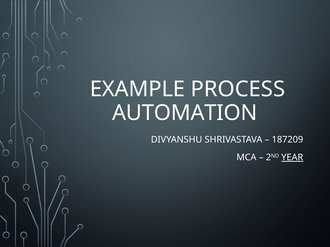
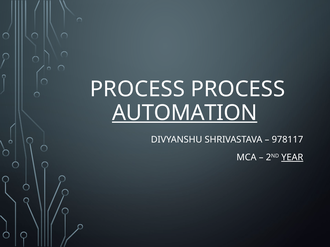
EXAMPLE at (137, 89): EXAMPLE -> PROCESS
AUTOMATION underline: none -> present
187209: 187209 -> 978117
